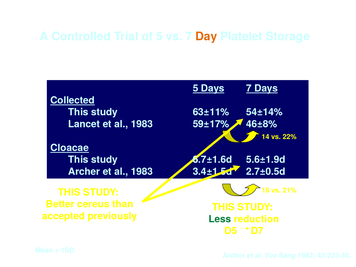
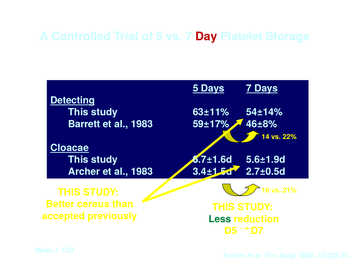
Day colour: orange -> red
Collected: Collected -> Detecting
Lancet: Lancet -> Barrett
